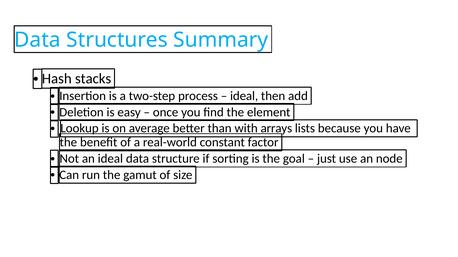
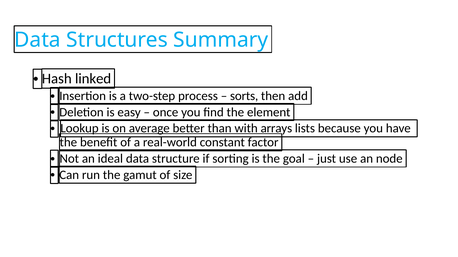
stacks: stacks -> linked
ideal at (244, 96): ideal -> sorts
